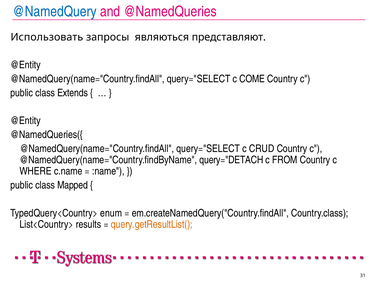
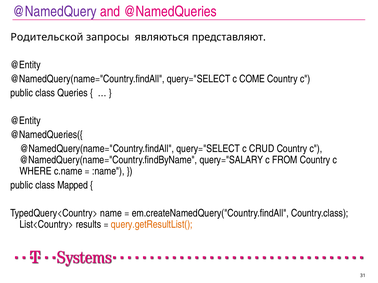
@NamedQuery colour: blue -> purple
Использовать: Использовать -> Родительской
Extends: Extends -> Queries
query="DETACH: query="DETACH -> query="SALARY
enum: enum -> name
